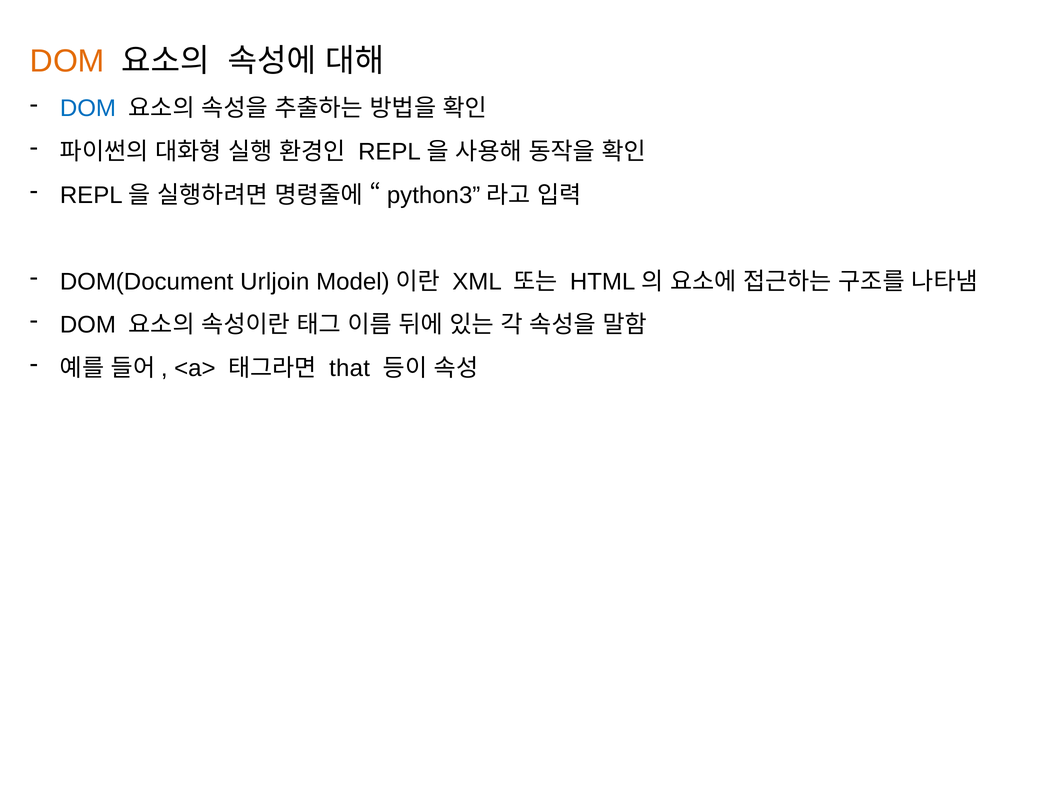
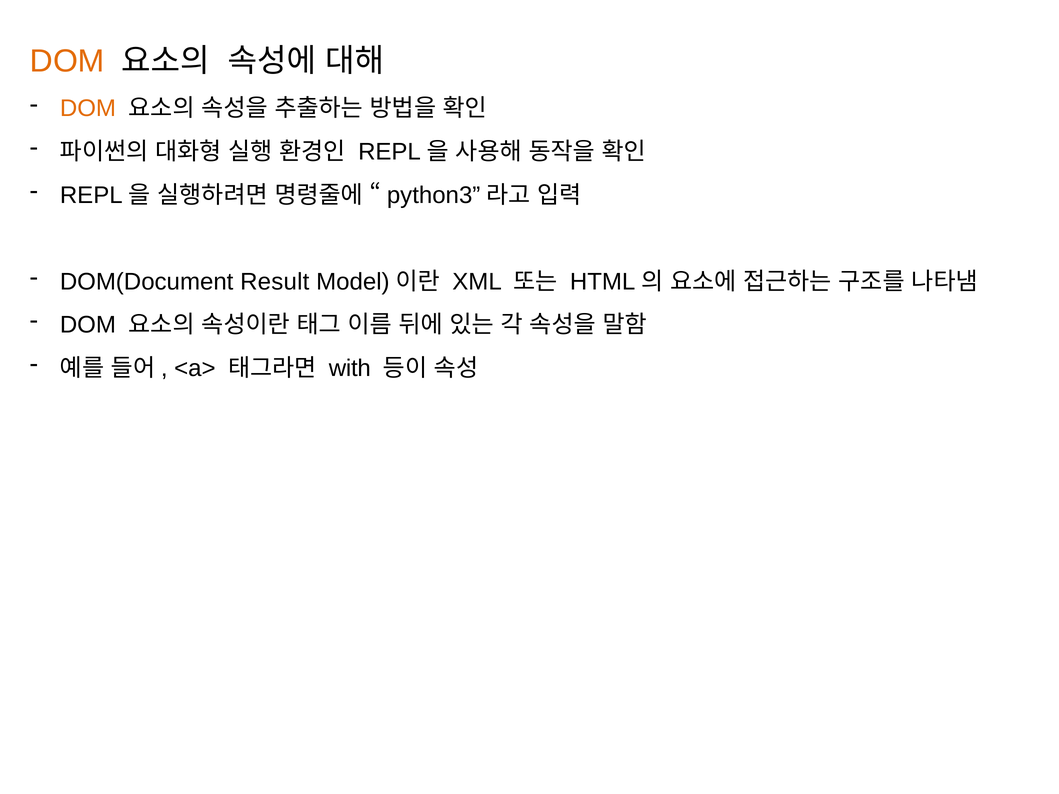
DOM at (88, 109) colour: blue -> orange
Urljoin: Urljoin -> Result
that: that -> with
